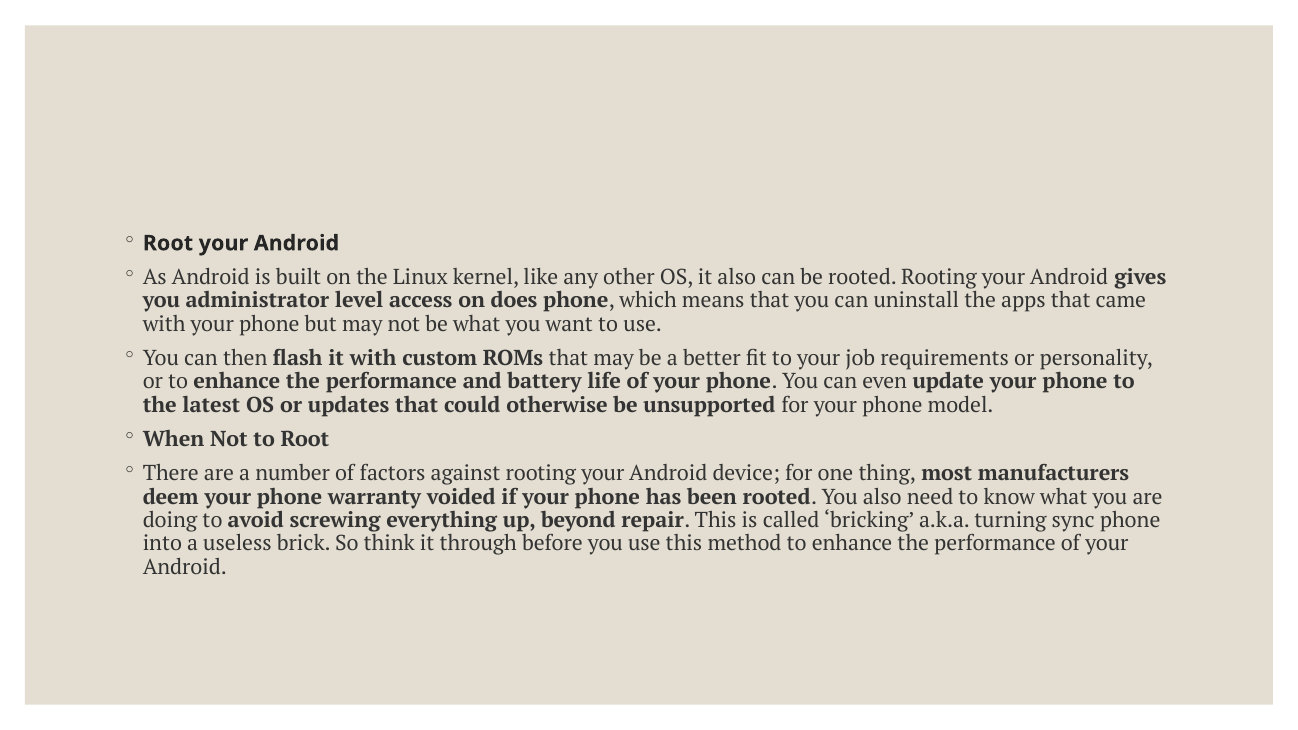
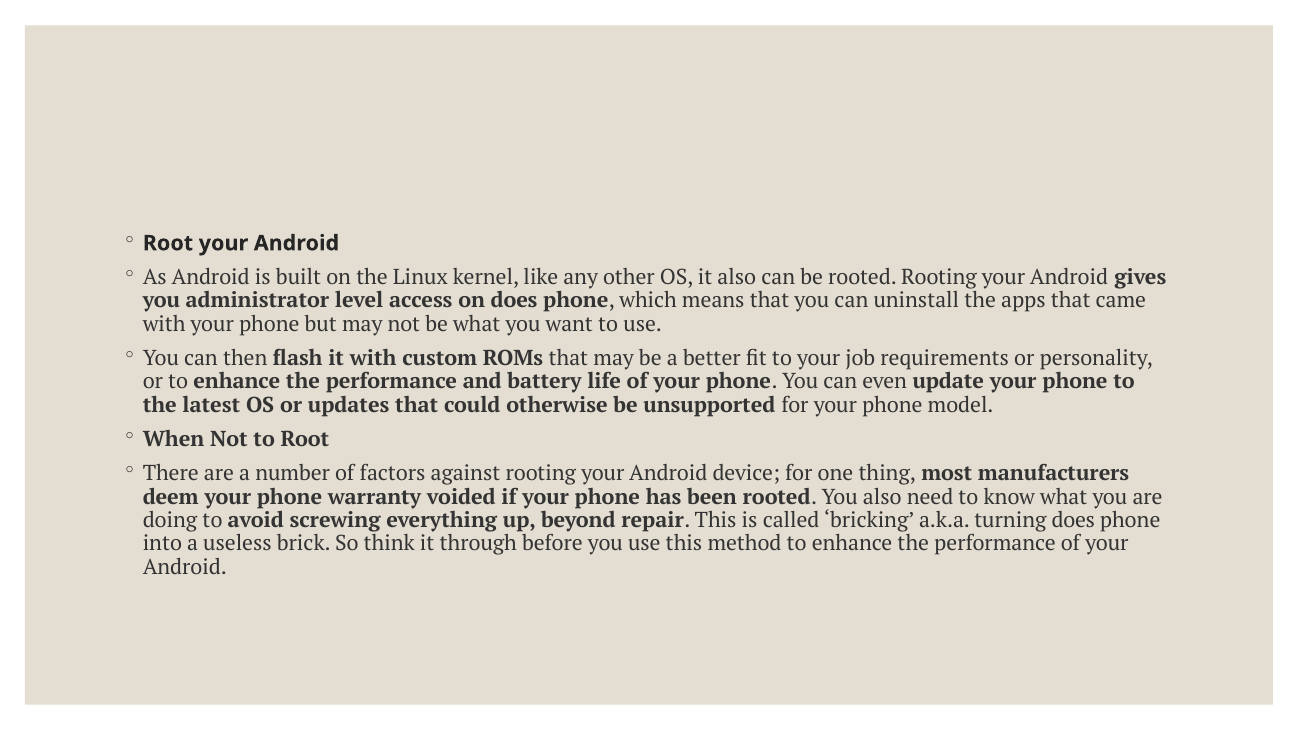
turning sync: sync -> does
